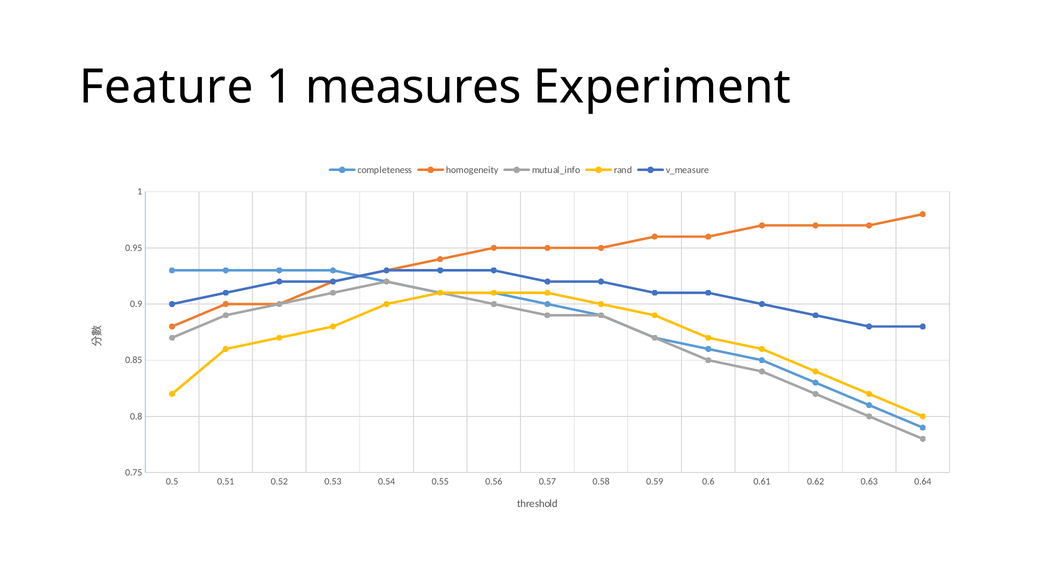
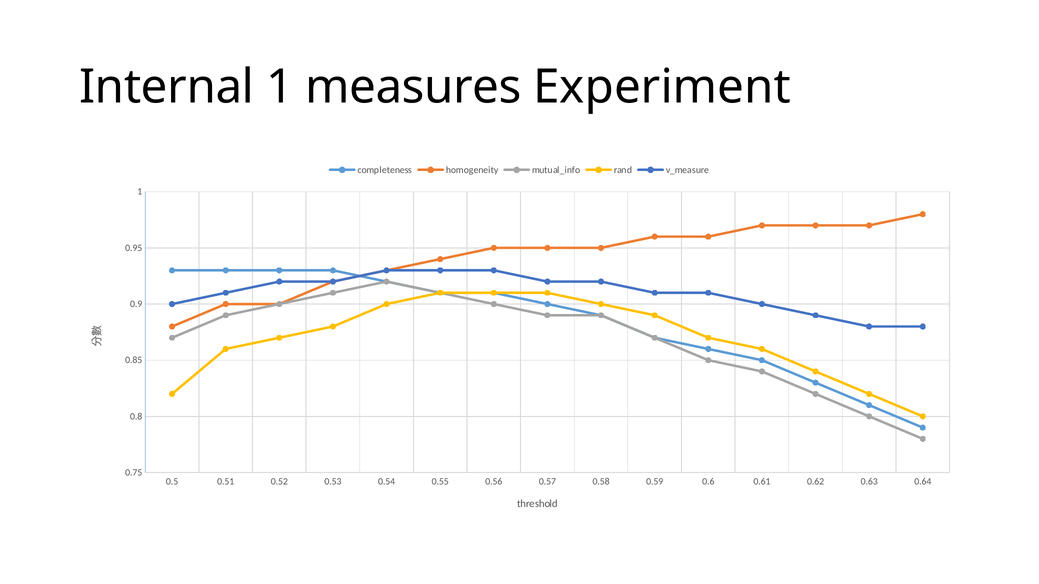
Feature: Feature -> Internal
